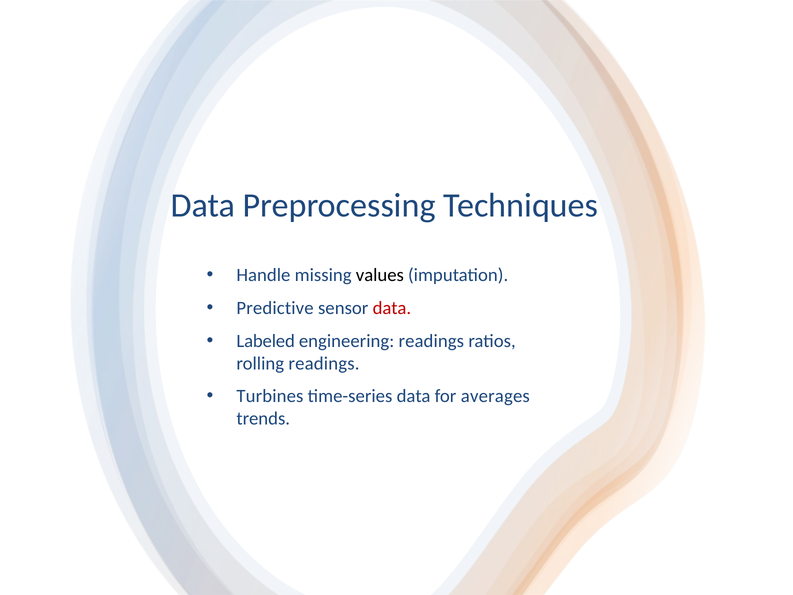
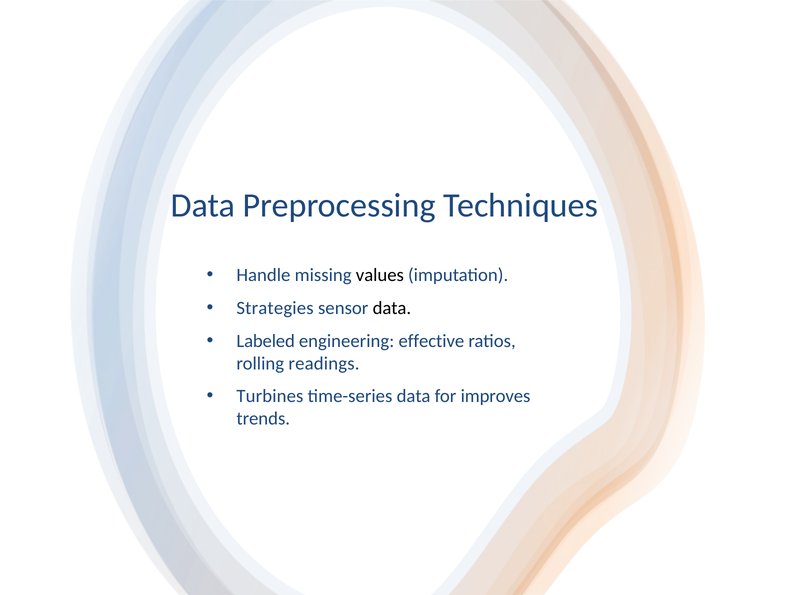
Predictive: Predictive -> Strategies
data at (392, 308) colour: red -> black
engineering readings: readings -> effective
averages: averages -> improves
